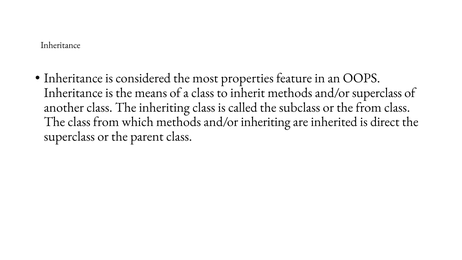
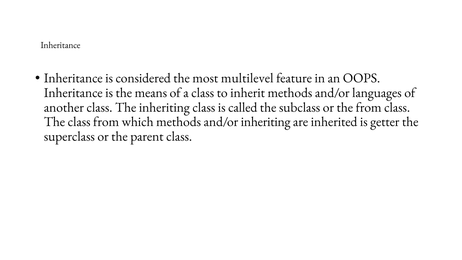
properties: properties -> multilevel
and/or superclass: superclass -> languages
direct: direct -> getter
